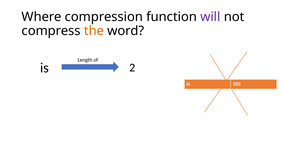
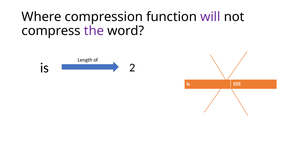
the colour: orange -> purple
